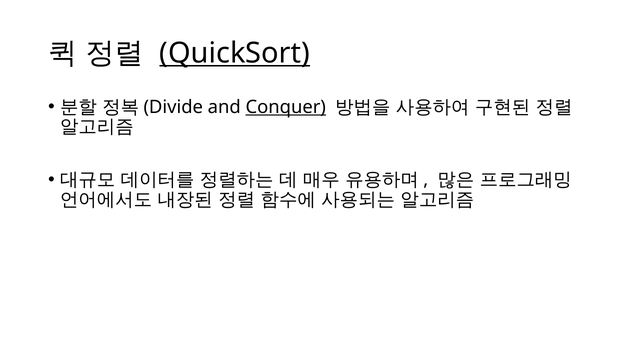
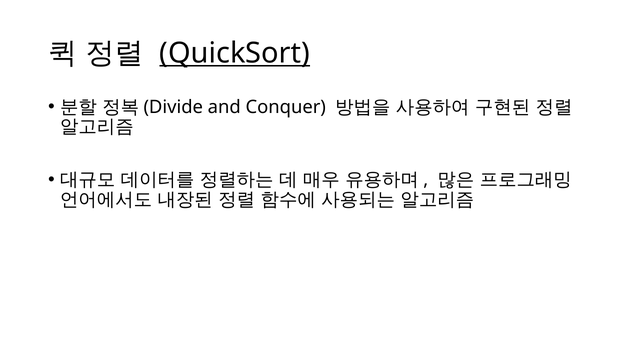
Conquer underline: present -> none
